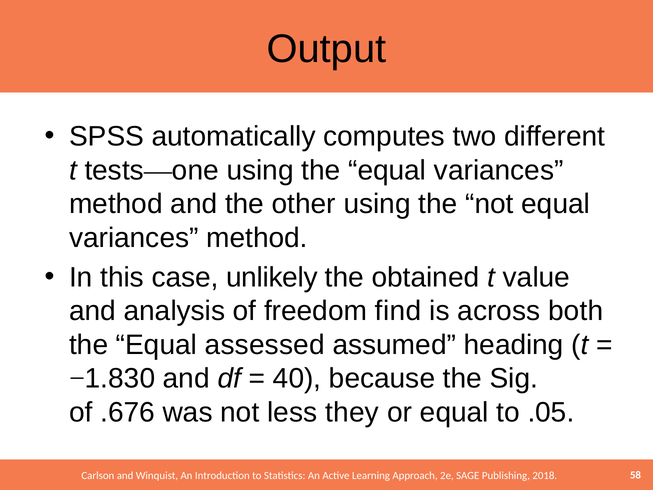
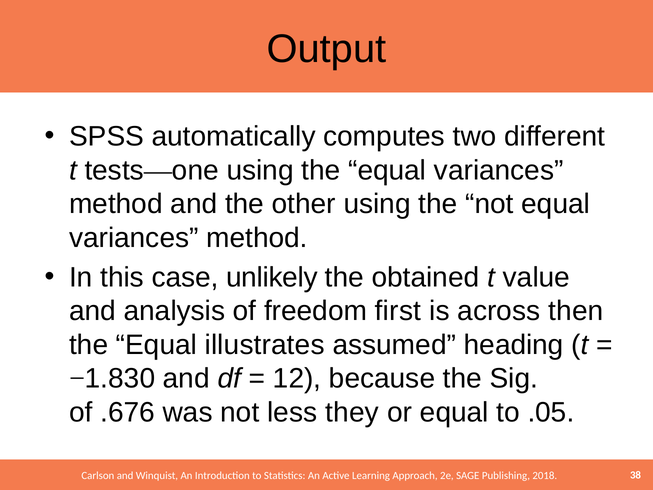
find: find -> first
both: both -> then
assessed: assessed -> illustrates
40: 40 -> 12
58: 58 -> 38
